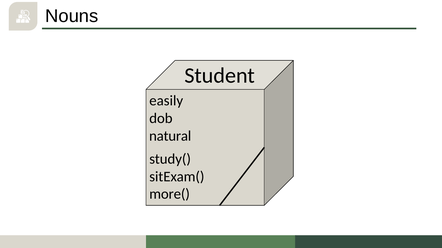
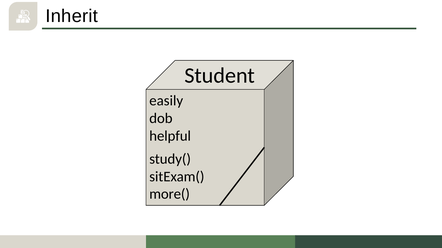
Nouns: Nouns -> Inherit
natural: natural -> helpful
